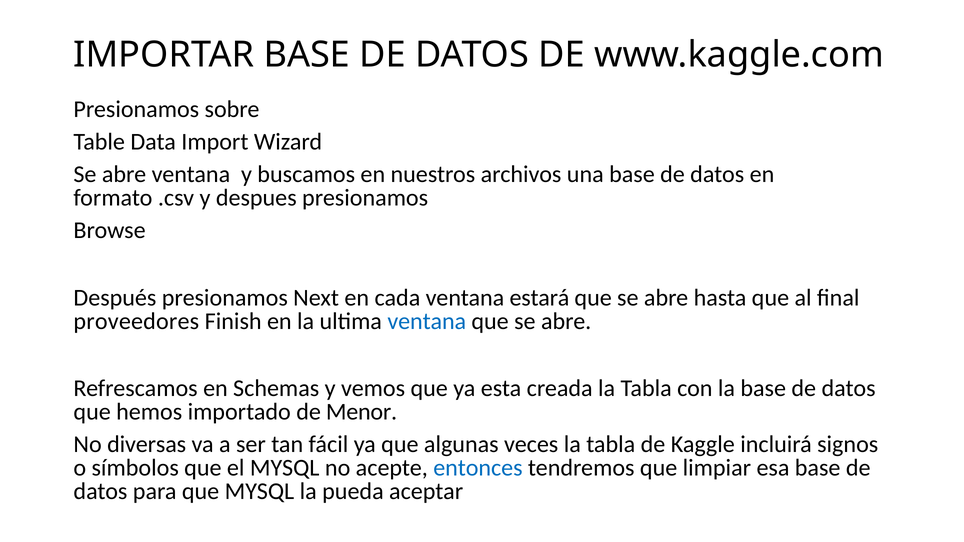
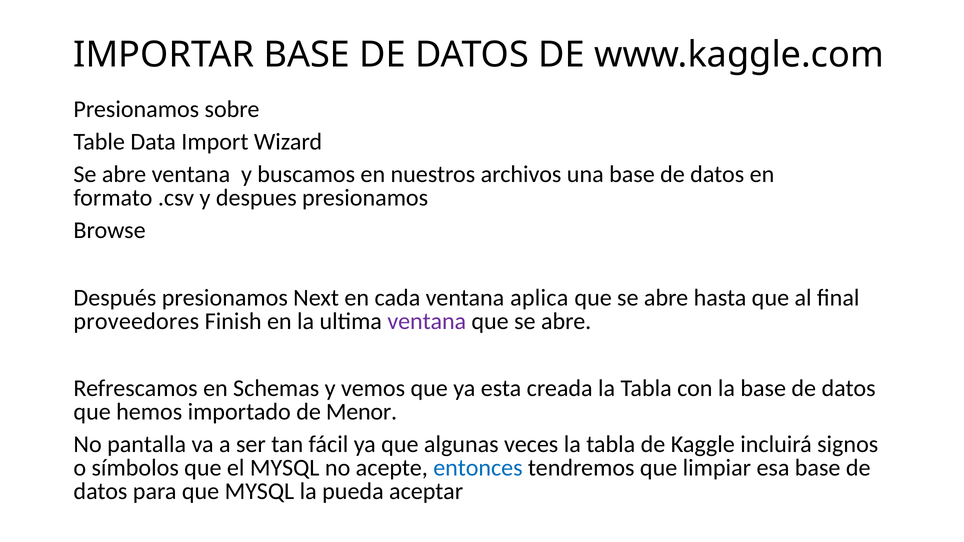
estará: estará -> aplica
ventana at (427, 321) colour: blue -> purple
diversas: diversas -> pantalla
